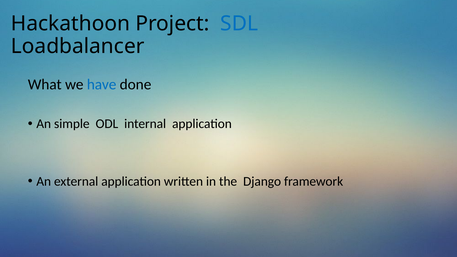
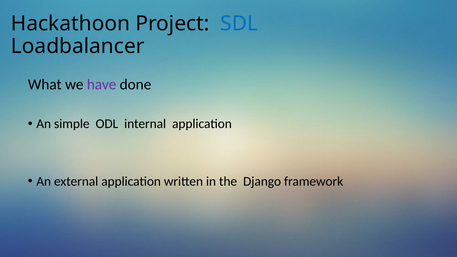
have colour: blue -> purple
